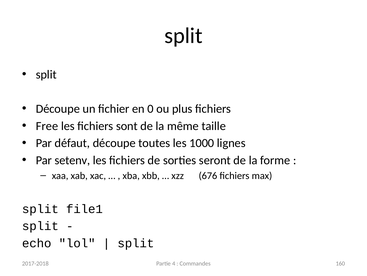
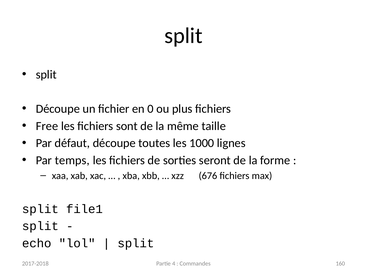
setenv: setenv -> temps
